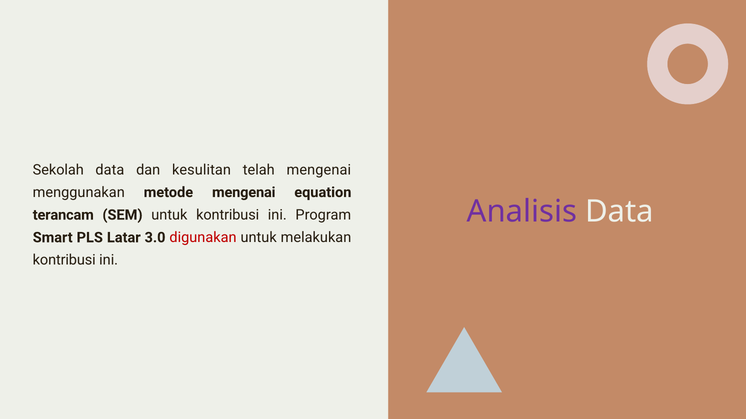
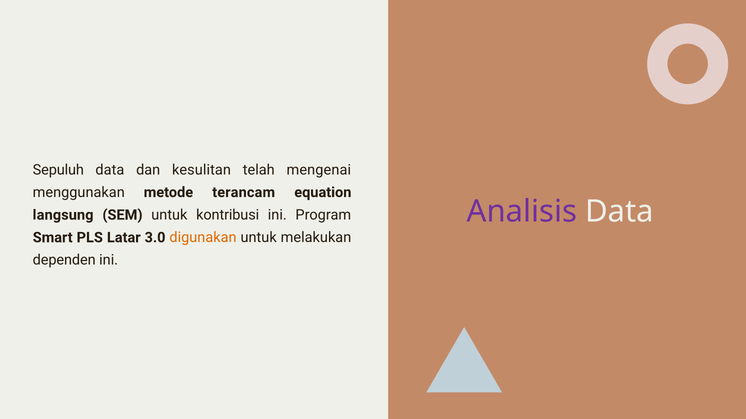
Sekolah: Sekolah -> Sepuluh
metode mengenai: mengenai -> terancam
terancam: terancam -> langsung
digunakan colour: red -> orange
kontribusi at (64, 260): kontribusi -> dependen
